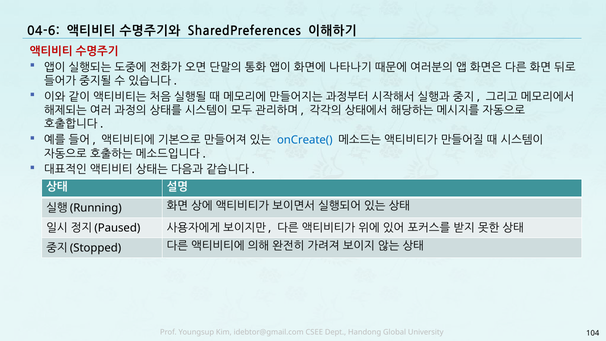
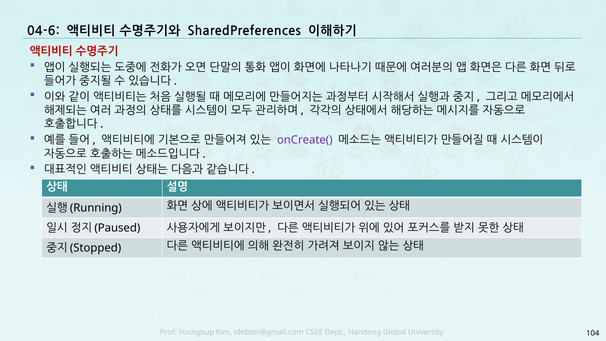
onCreate( colour: blue -> purple
